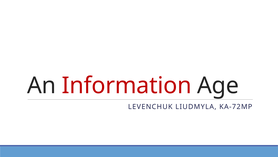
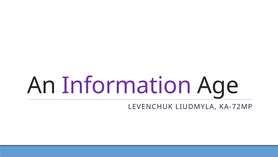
Information colour: red -> purple
